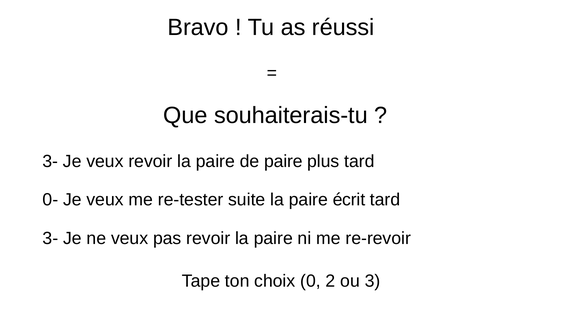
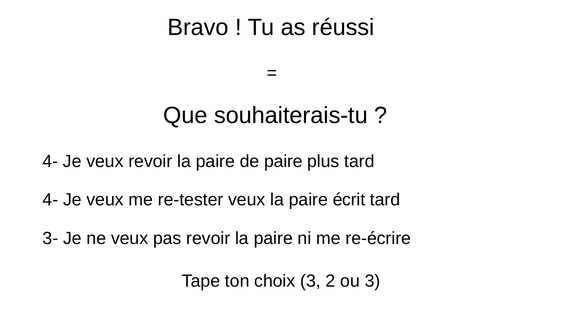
3- at (50, 161): 3- -> 4-
0- at (50, 200): 0- -> 4-
re-tester suite: suite -> veux
re-revoir: re-revoir -> re-écrire
choix 0: 0 -> 3
